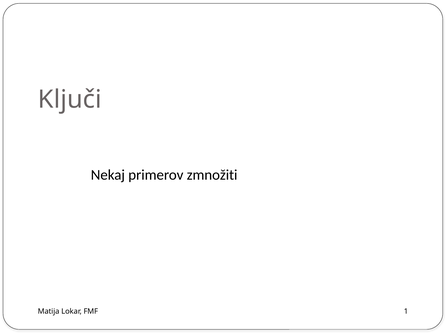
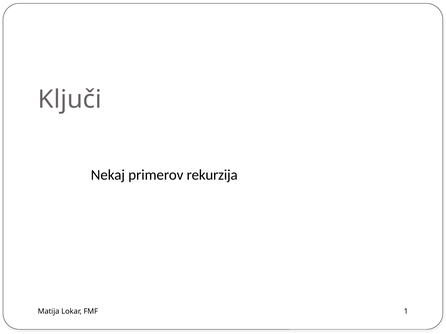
zmnožiti: zmnožiti -> rekurzija
